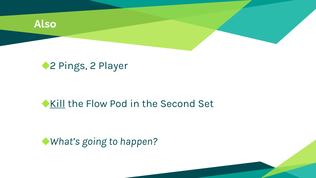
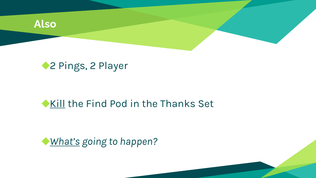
Flow: Flow -> Find
Second: Second -> Thanks
What’s underline: none -> present
